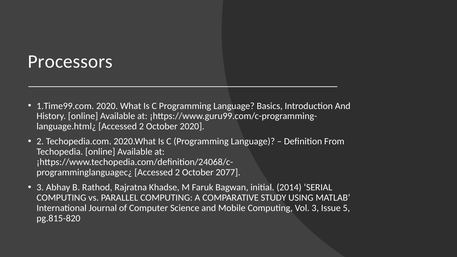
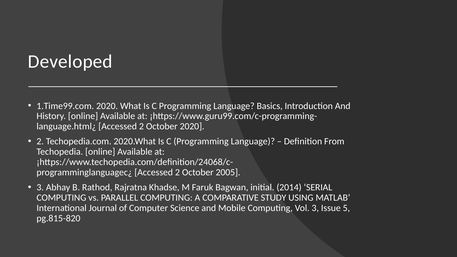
Processors: Processors -> Developed
2077: 2077 -> 2005
